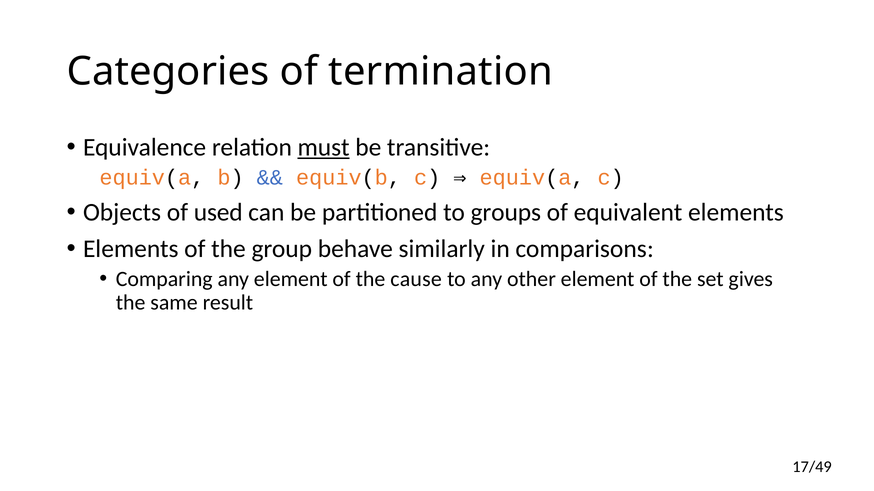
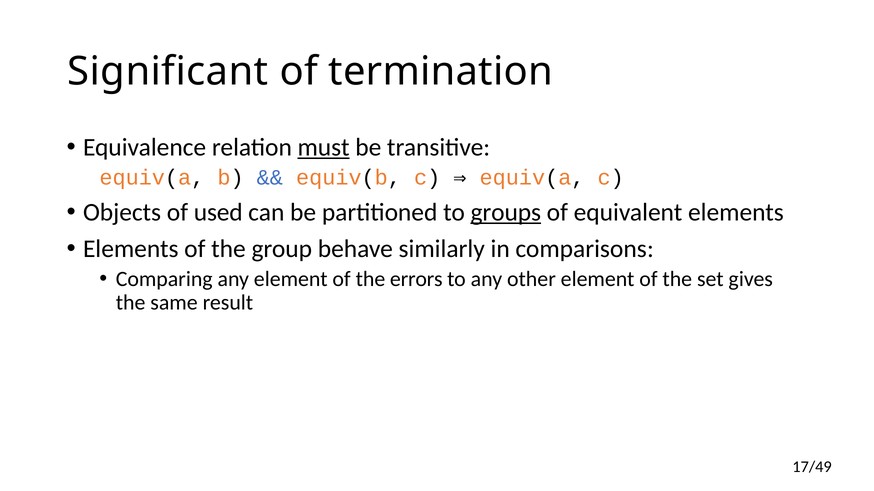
Categories: Categories -> Significant
groups underline: none -> present
cause: cause -> errors
